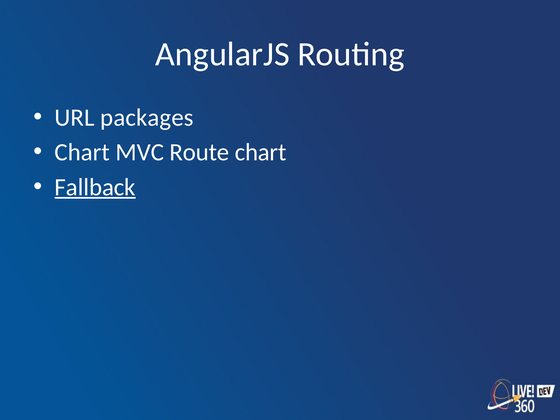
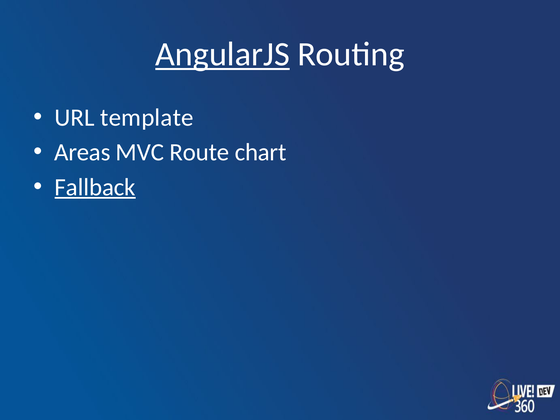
AngularJS underline: none -> present
packages: packages -> template
Chart at (82, 152): Chart -> Areas
